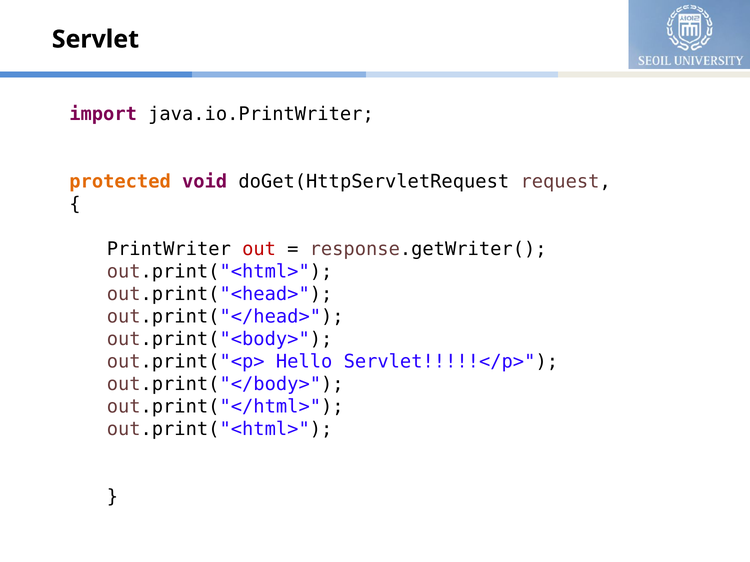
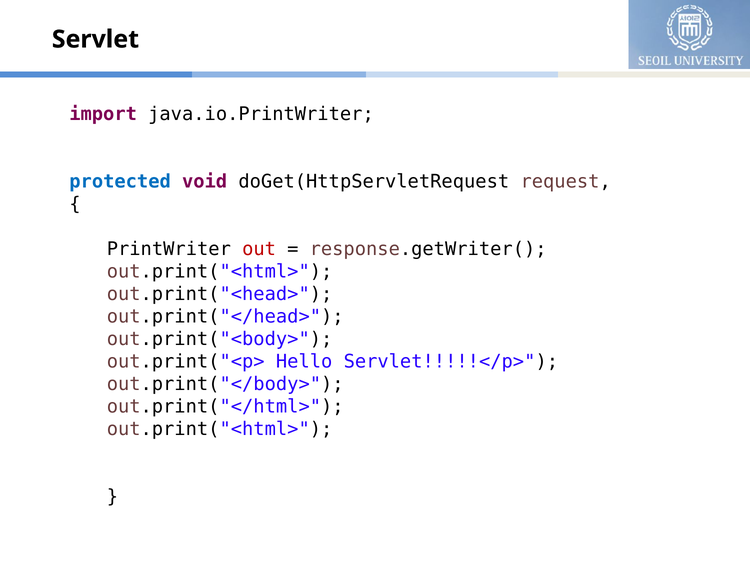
protected colour: orange -> blue
